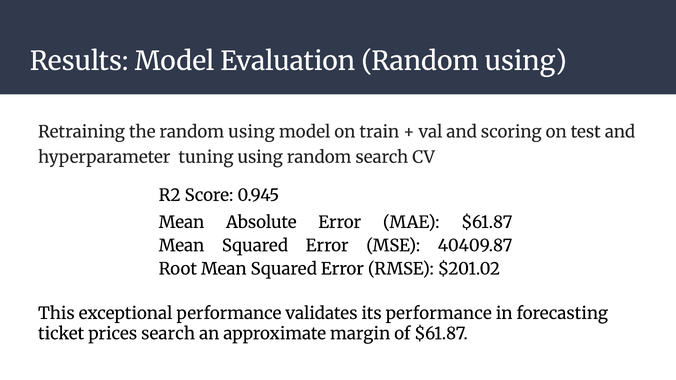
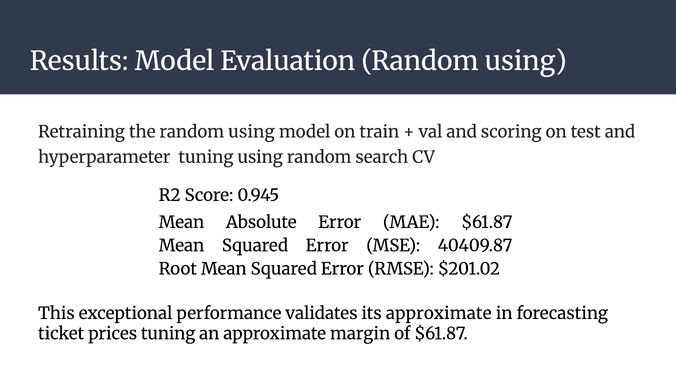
its performance: performance -> approximate
prices search: search -> tuning
